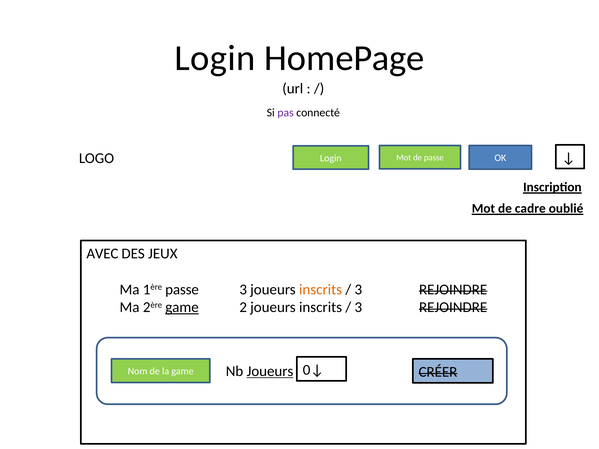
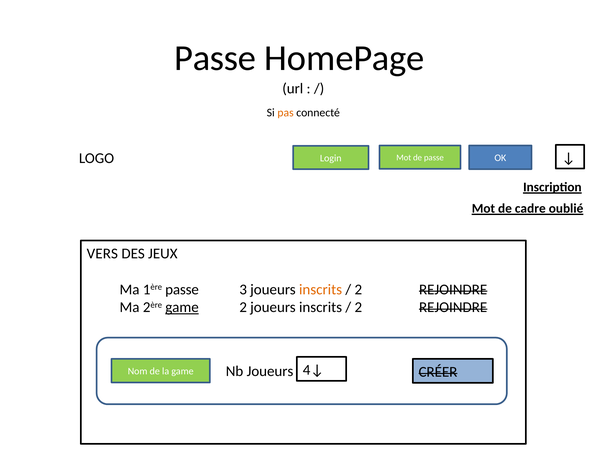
Login at (215, 58): Login -> Passe
pas colour: purple -> orange
AVEC: AVEC -> VERS
3 at (358, 290): 3 -> 2
3 at (358, 308): 3 -> 2
Joueurs at (270, 371) underline: present -> none
0↓: 0↓ -> 4↓
